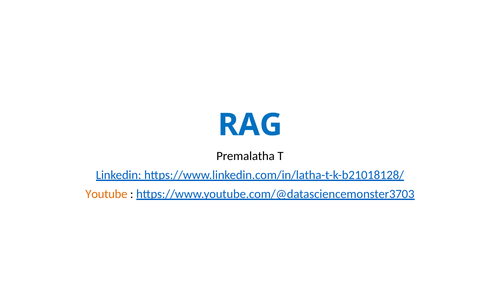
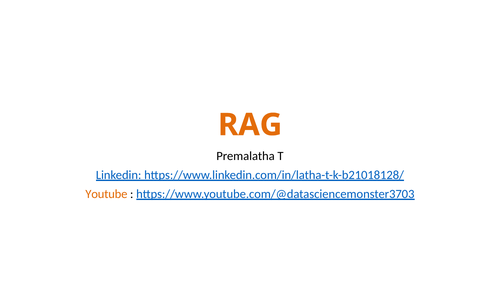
RAG colour: blue -> orange
